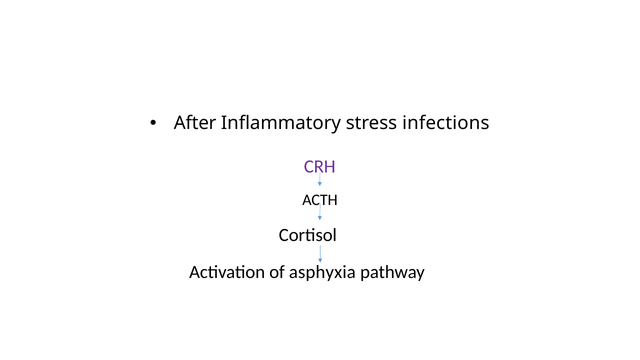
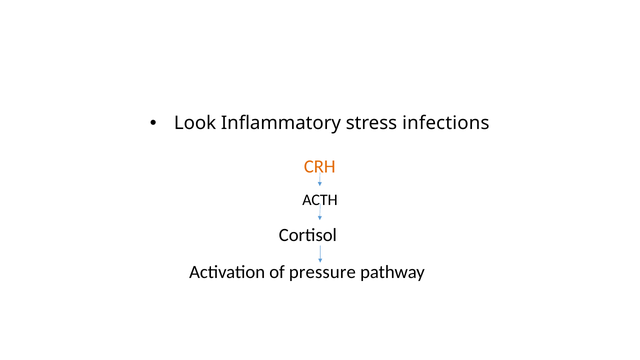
After: After -> Look
CRH colour: purple -> orange
asphyxia: asphyxia -> pressure
